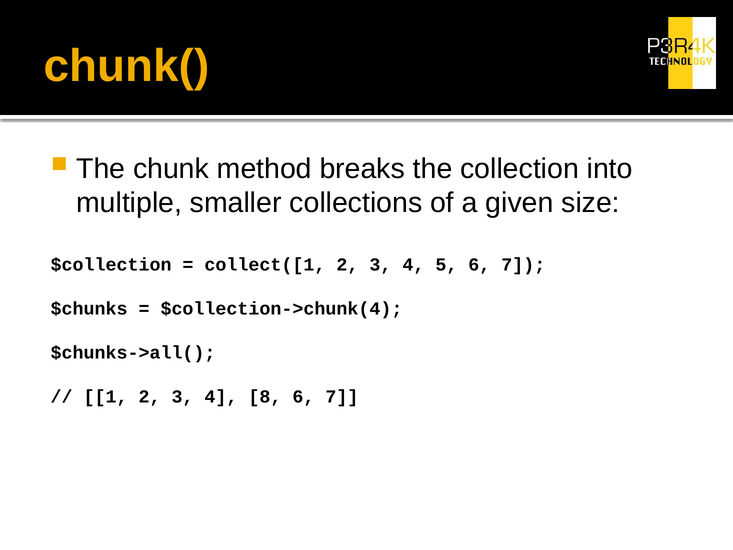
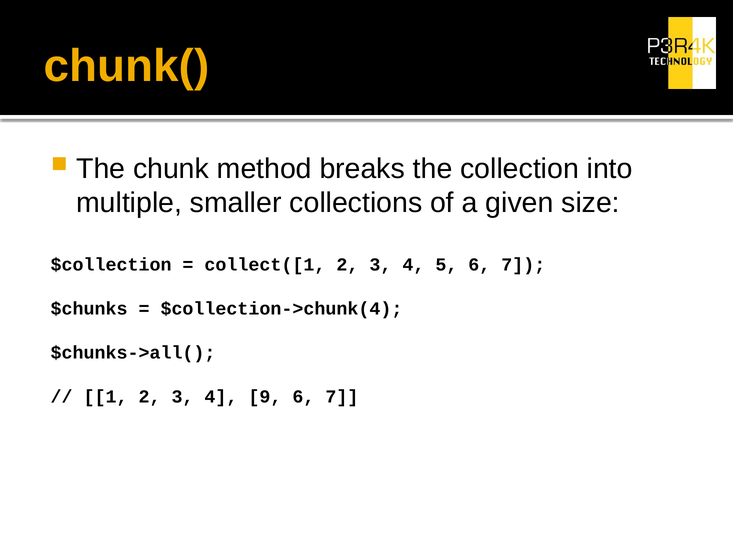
8: 8 -> 9
